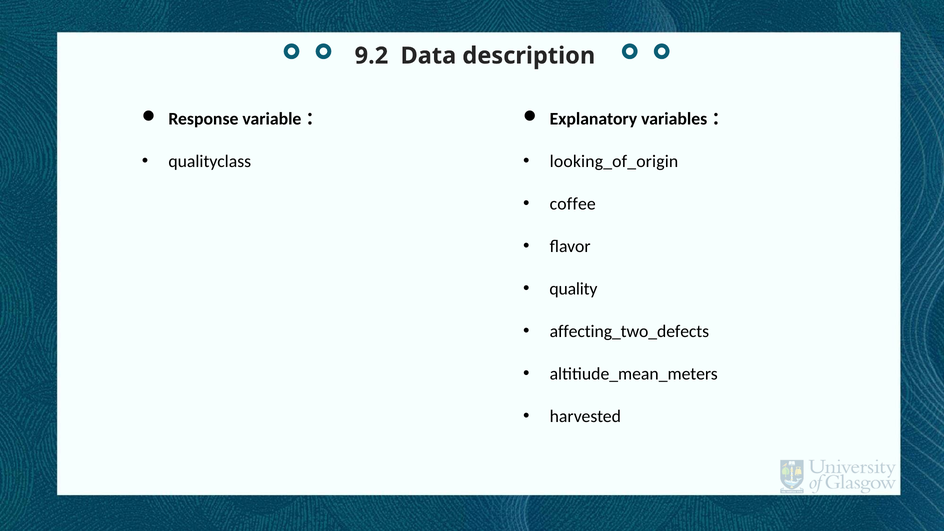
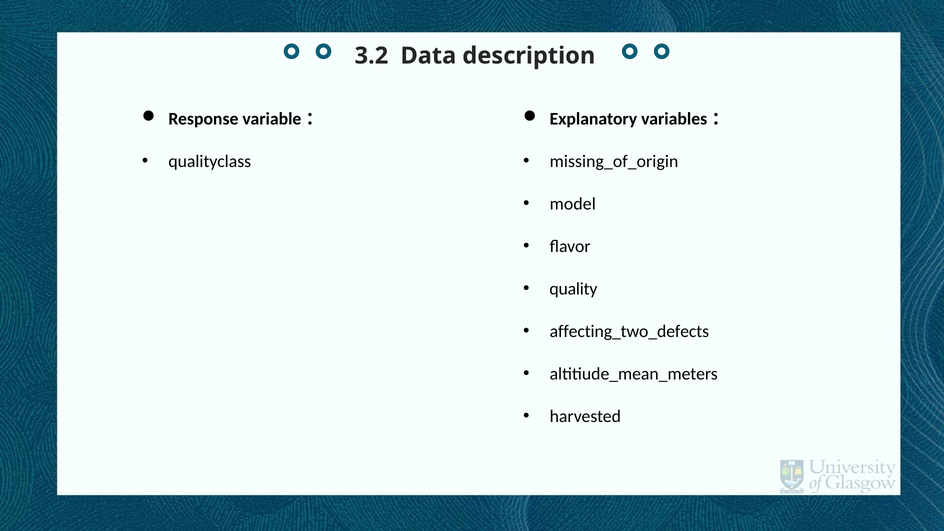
9.2: 9.2 -> 3.2
looking_of_origin: looking_of_origin -> missing_of_origin
coffee: coffee -> model
